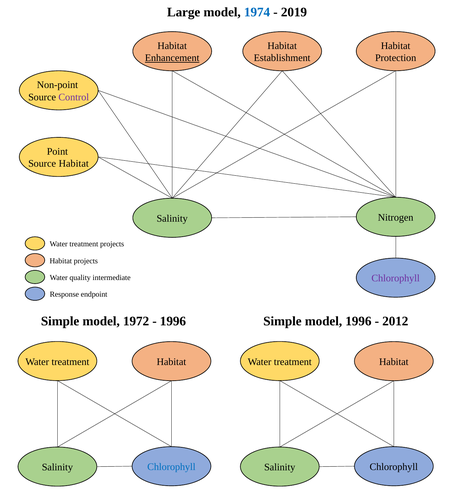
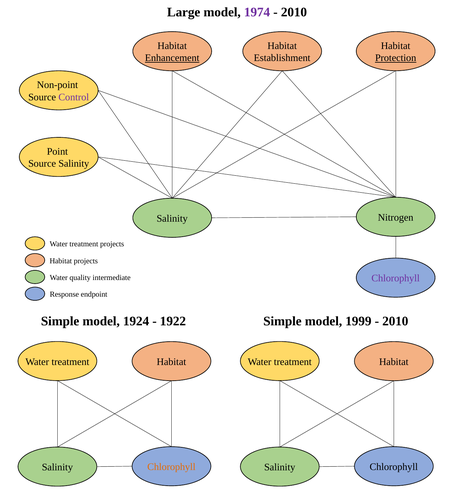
1974 colour: blue -> purple
2019 at (294, 12): 2019 -> 2010
Protection underline: none -> present
Source Habitat: Habitat -> Salinity
1972: 1972 -> 1924
1996 at (173, 321): 1996 -> 1922
model 1996: 1996 -> 1999
2012 at (395, 321): 2012 -> 2010
Chlorophyll at (171, 467) colour: blue -> orange
